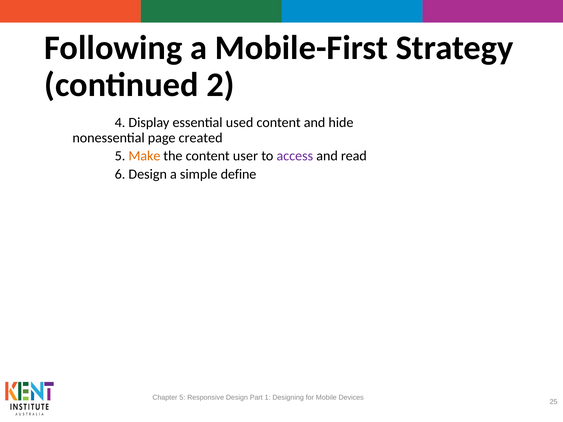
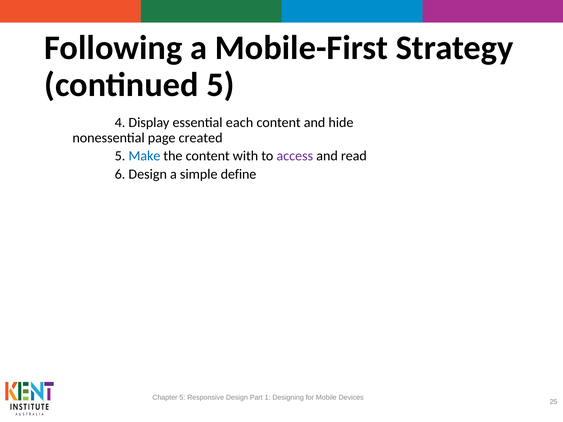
continued 2: 2 -> 5
used: used -> each
Make colour: orange -> blue
user: user -> with
